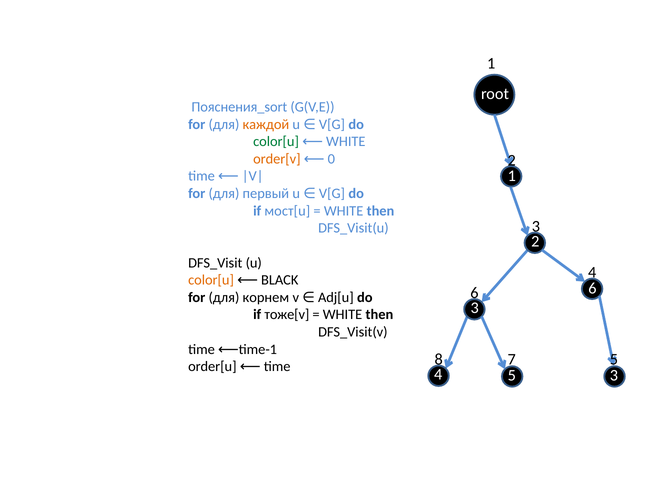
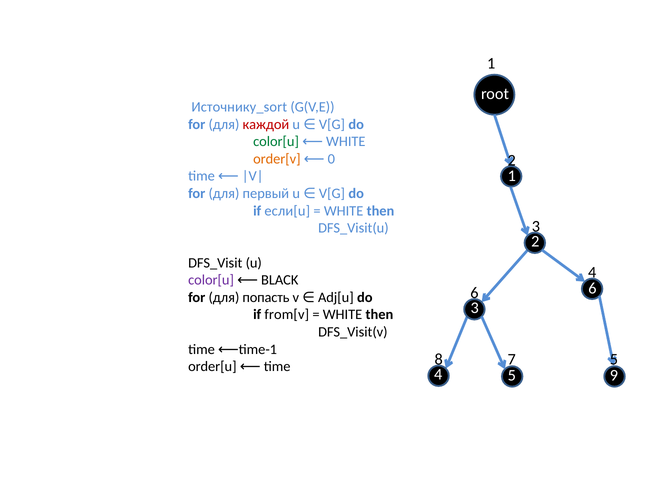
Пояснения_sort: Пояснения_sort -> Источнику_sort
каждой colour: orange -> red
мост[u: мост[u -> если[u
color[u at (211, 280) colour: orange -> purple
корнем: корнем -> попасть
тоже[v: тоже[v -> from[v
4 3: 3 -> 9
